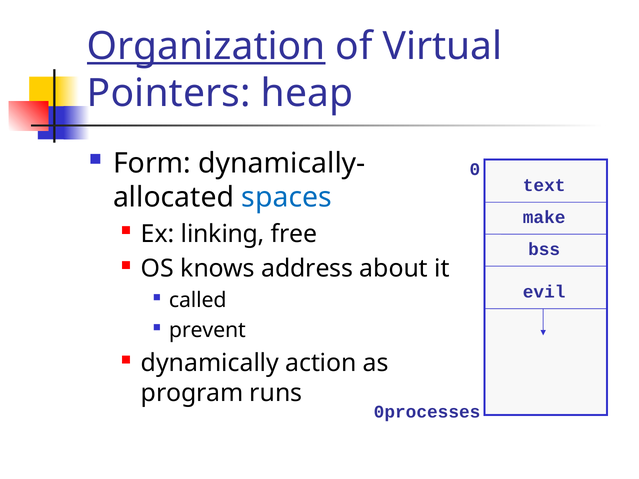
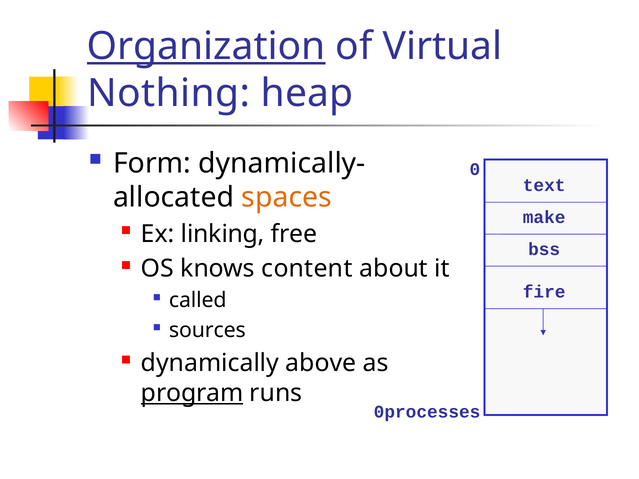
Pointers: Pointers -> Nothing
spaces colour: blue -> orange
address: address -> content
evil: evil -> fire
prevent: prevent -> sources
action: action -> above
program underline: none -> present
